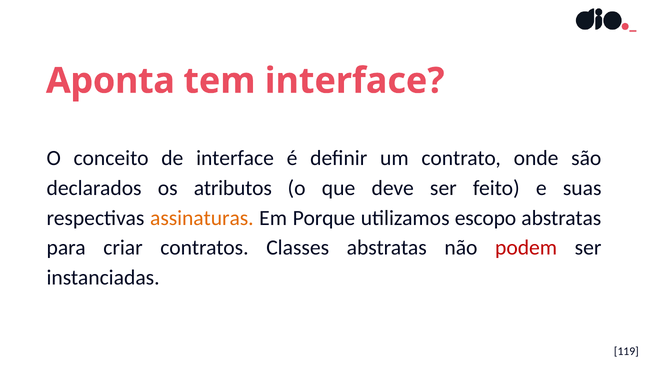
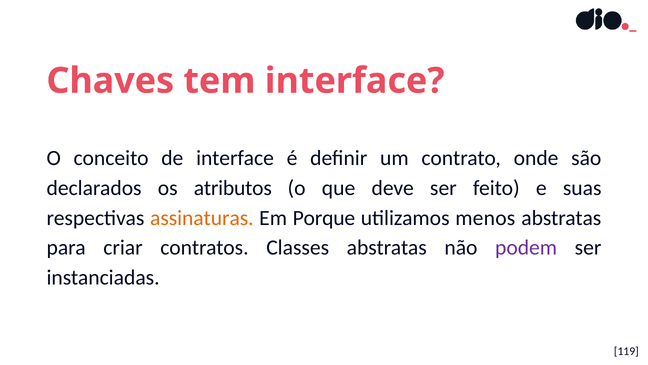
Aponta: Aponta -> Chaves
escopo: escopo -> menos
podem colour: red -> purple
